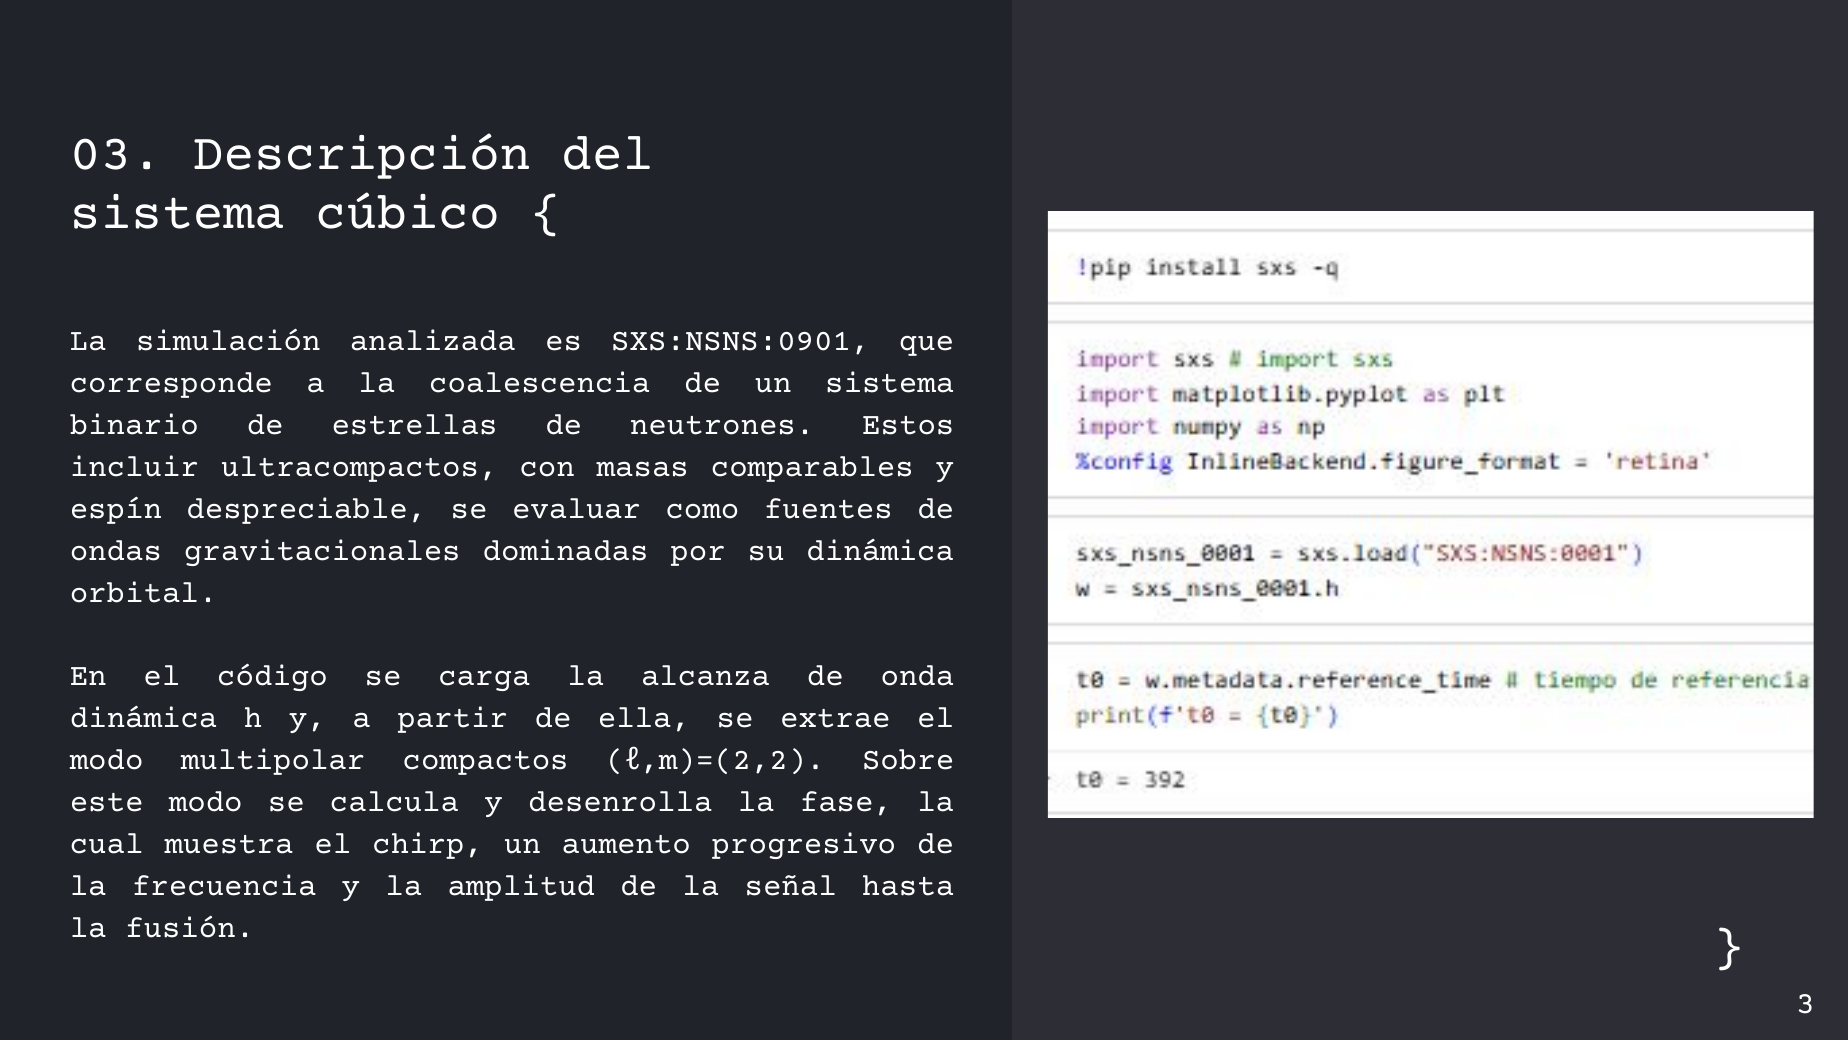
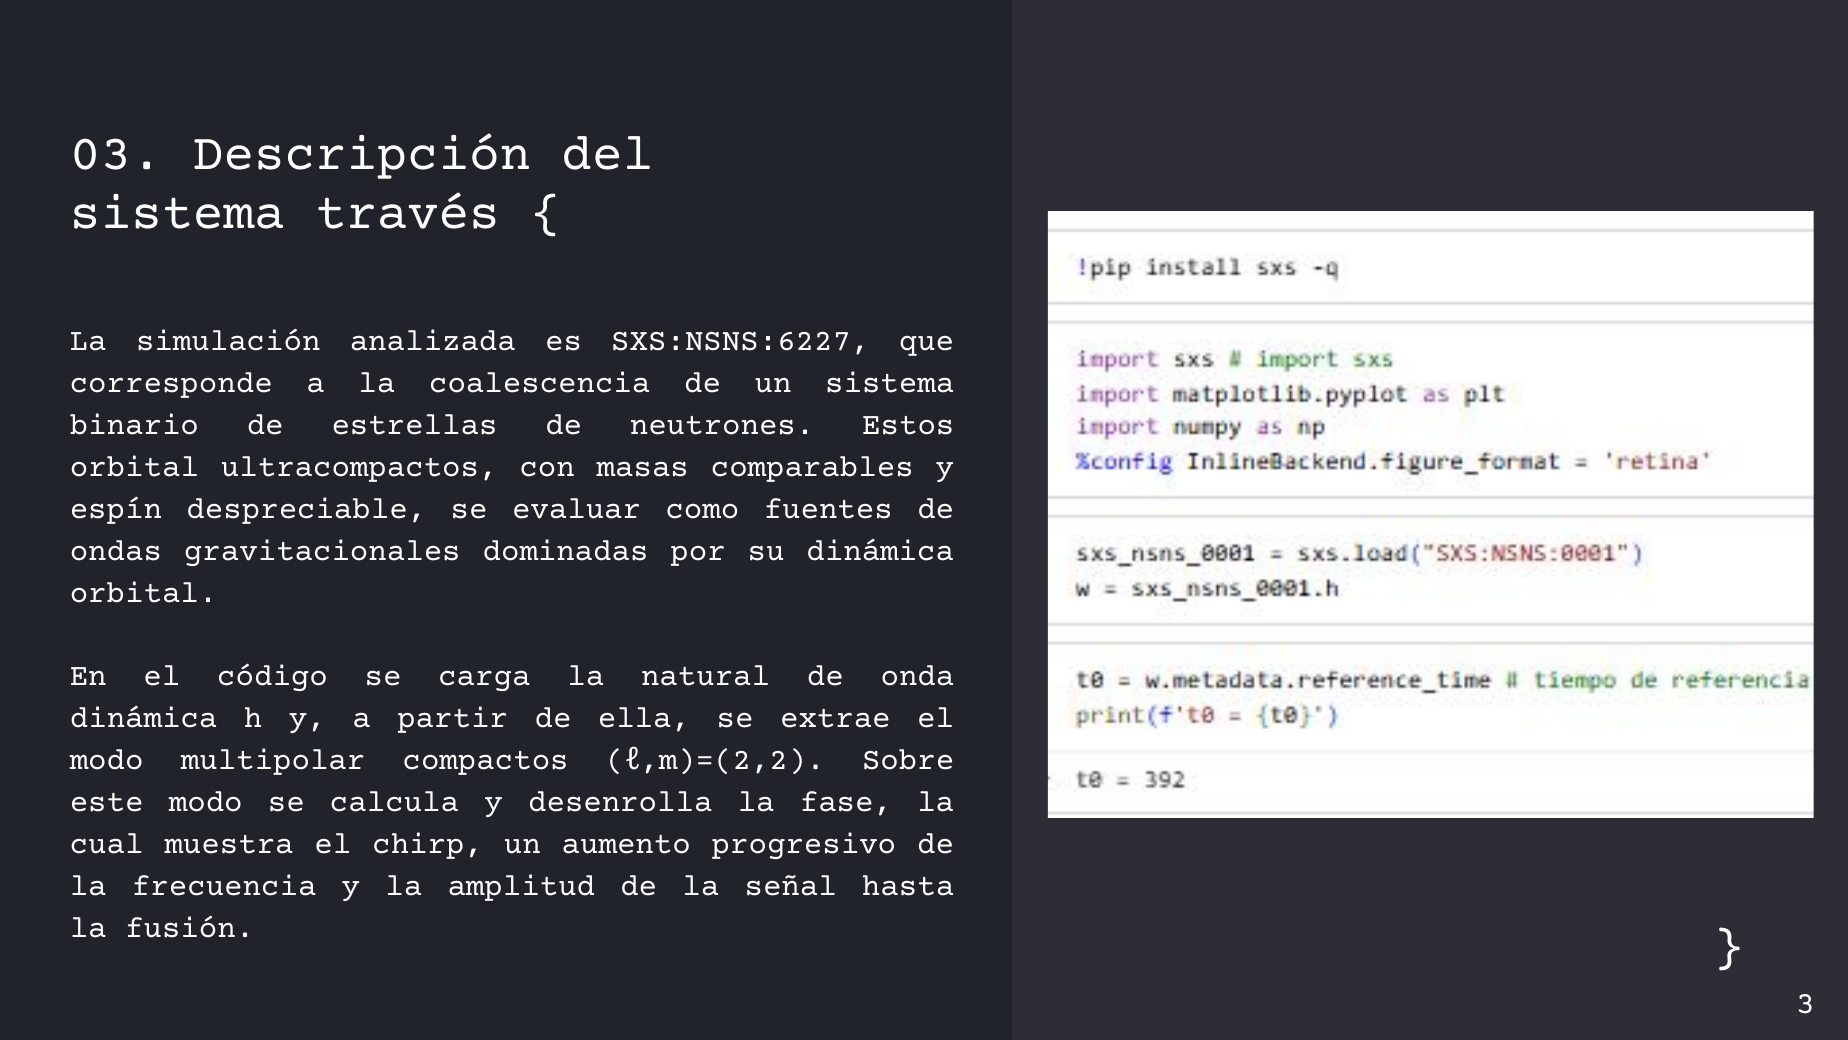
cúbico: cúbico -> través
SXS:NSNS:0901: SXS:NSNS:0901 -> SXS:NSNS:6227
incluir at (134, 466): incluir -> orbital
alcanza: alcanza -> natural
